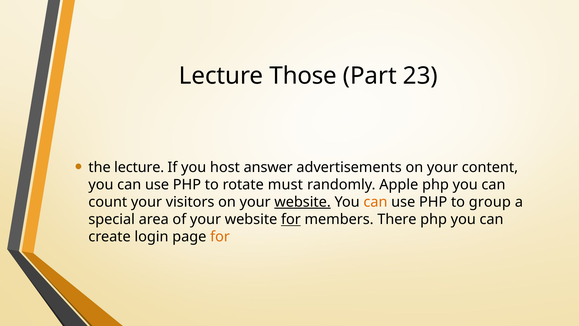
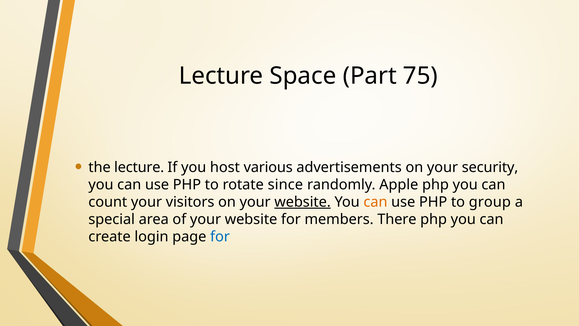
Those: Those -> Space
23: 23 -> 75
answer: answer -> various
content: content -> security
must: must -> since
for at (291, 219) underline: present -> none
for at (220, 237) colour: orange -> blue
